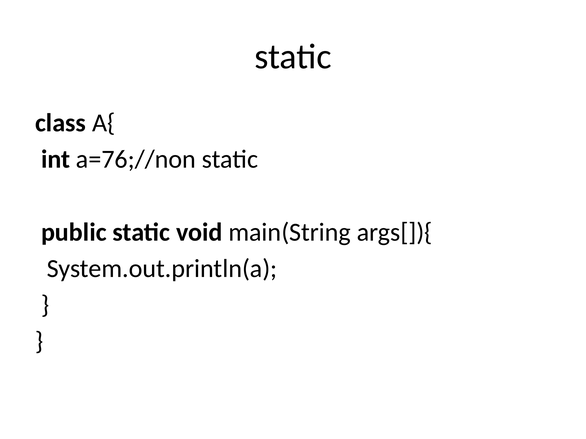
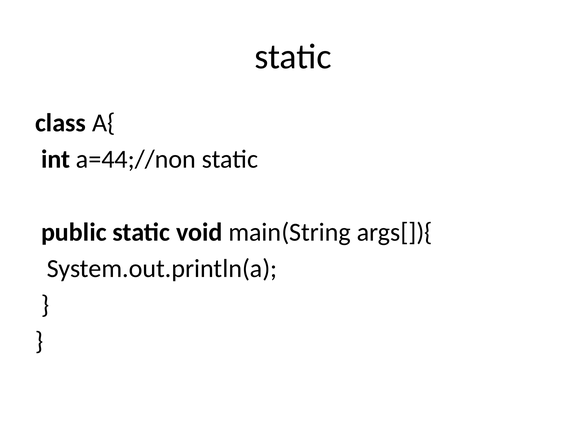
a=76;//non: a=76;//non -> a=44;//non
